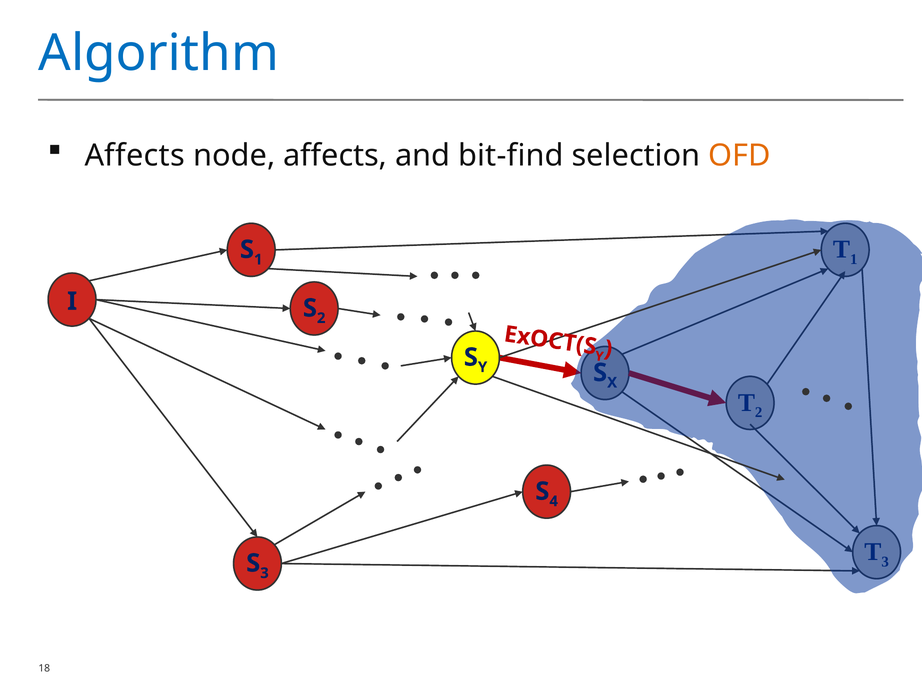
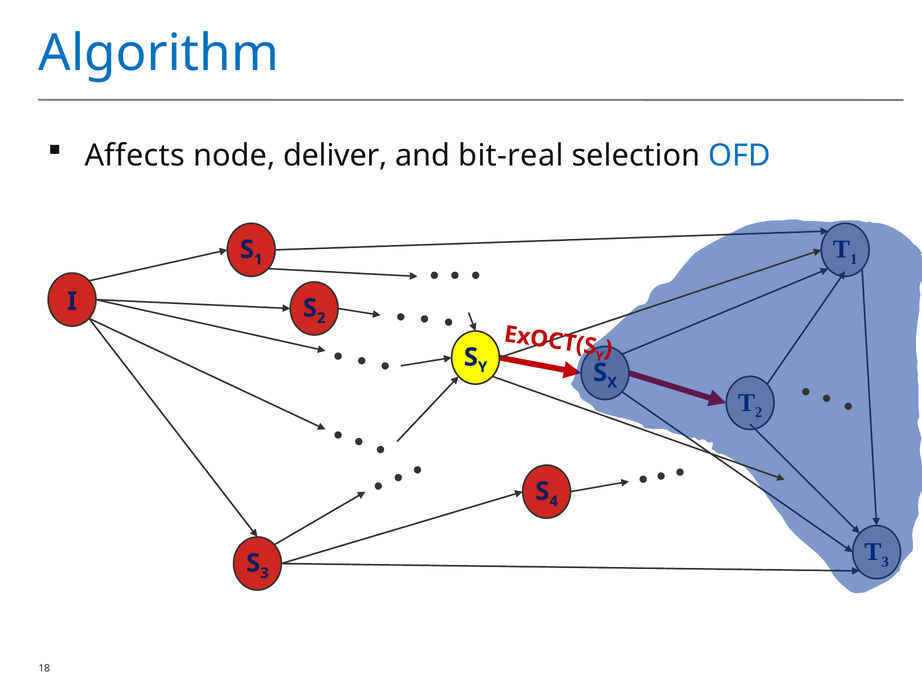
node affects: affects -> deliver
bit-find: bit-find -> bit-real
OFD colour: orange -> blue
